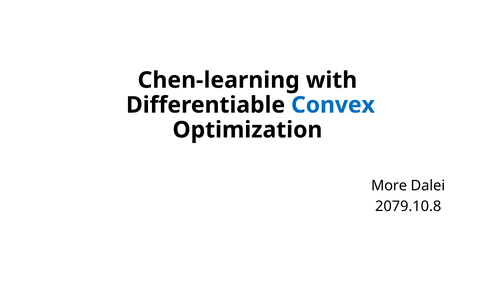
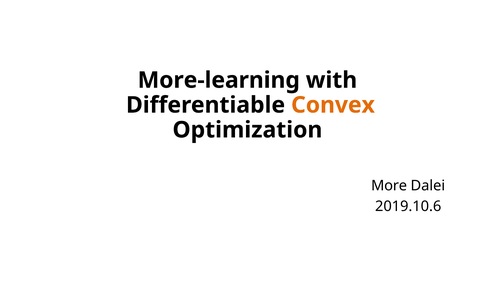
Chen-learning: Chen-learning -> More-learning
Convex colour: blue -> orange
2079.10.8: 2079.10.8 -> 2019.10.6
